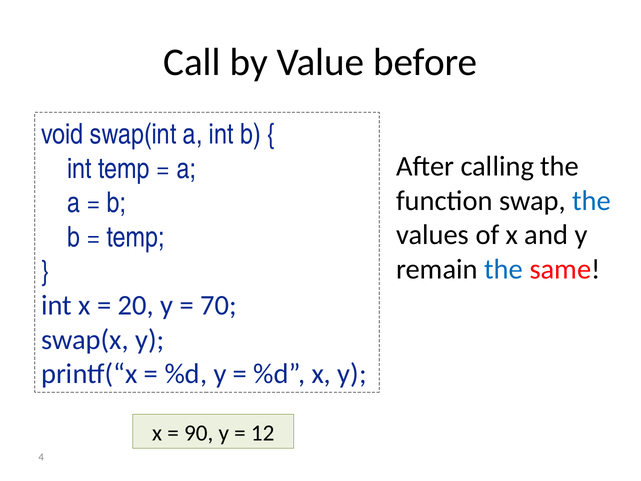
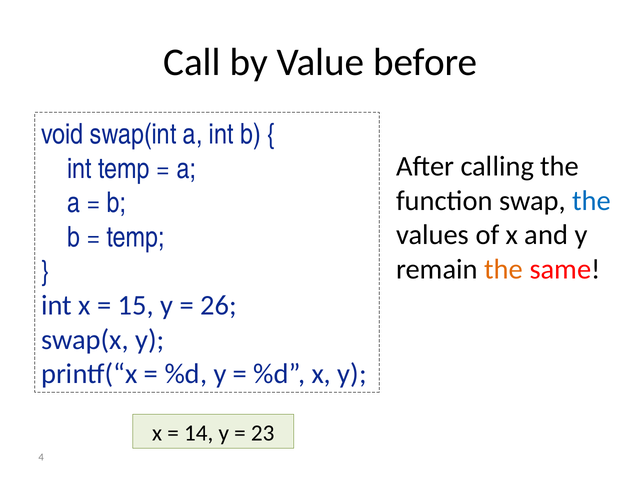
the at (504, 269) colour: blue -> orange
20: 20 -> 15
70: 70 -> 26
90: 90 -> 14
12: 12 -> 23
